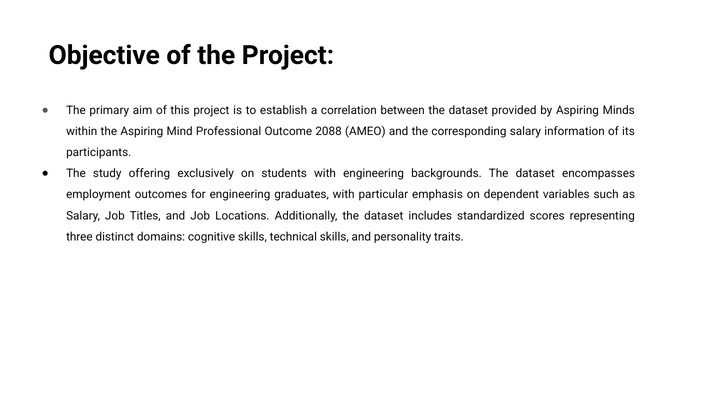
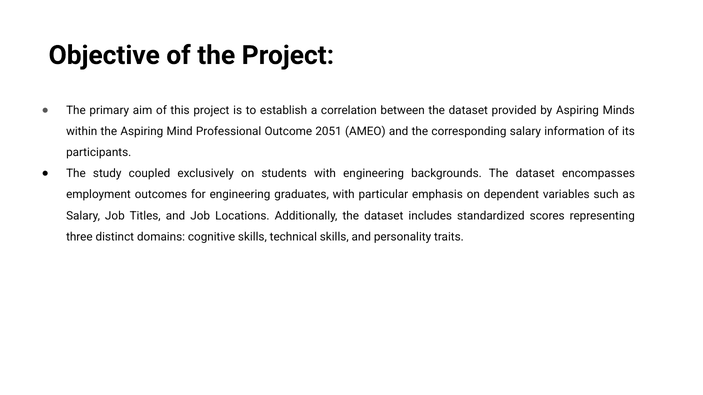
2088: 2088 -> 2051
offering: offering -> coupled
